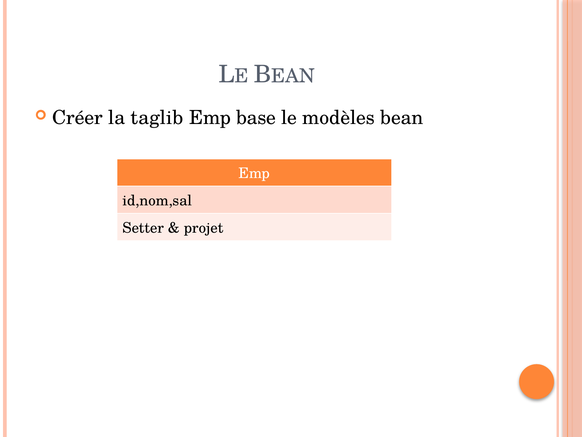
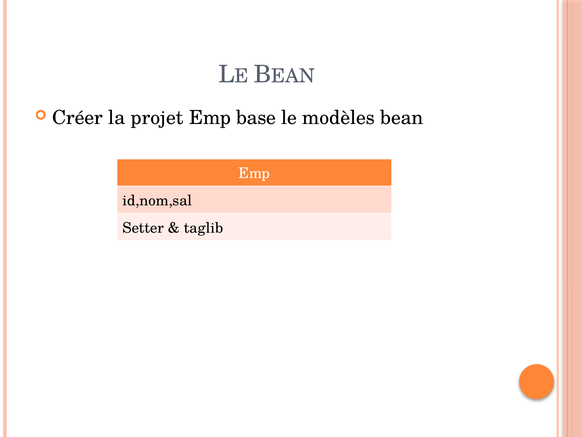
taglib: taglib -> projet
projet: projet -> taglib
